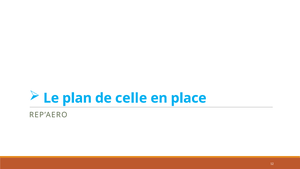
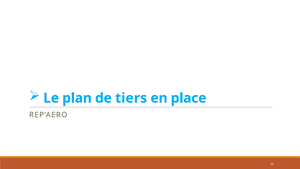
celle: celle -> tiers
